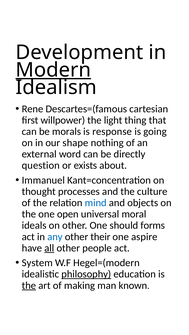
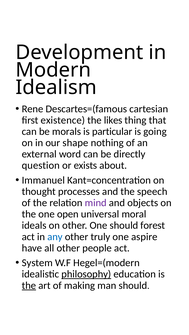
Modern underline: present -> none
willpower: willpower -> existence
light: light -> likes
response: response -> particular
culture: culture -> speech
mind colour: blue -> purple
forms: forms -> forest
their: their -> truly
all underline: present -> none
man known: known -> should
